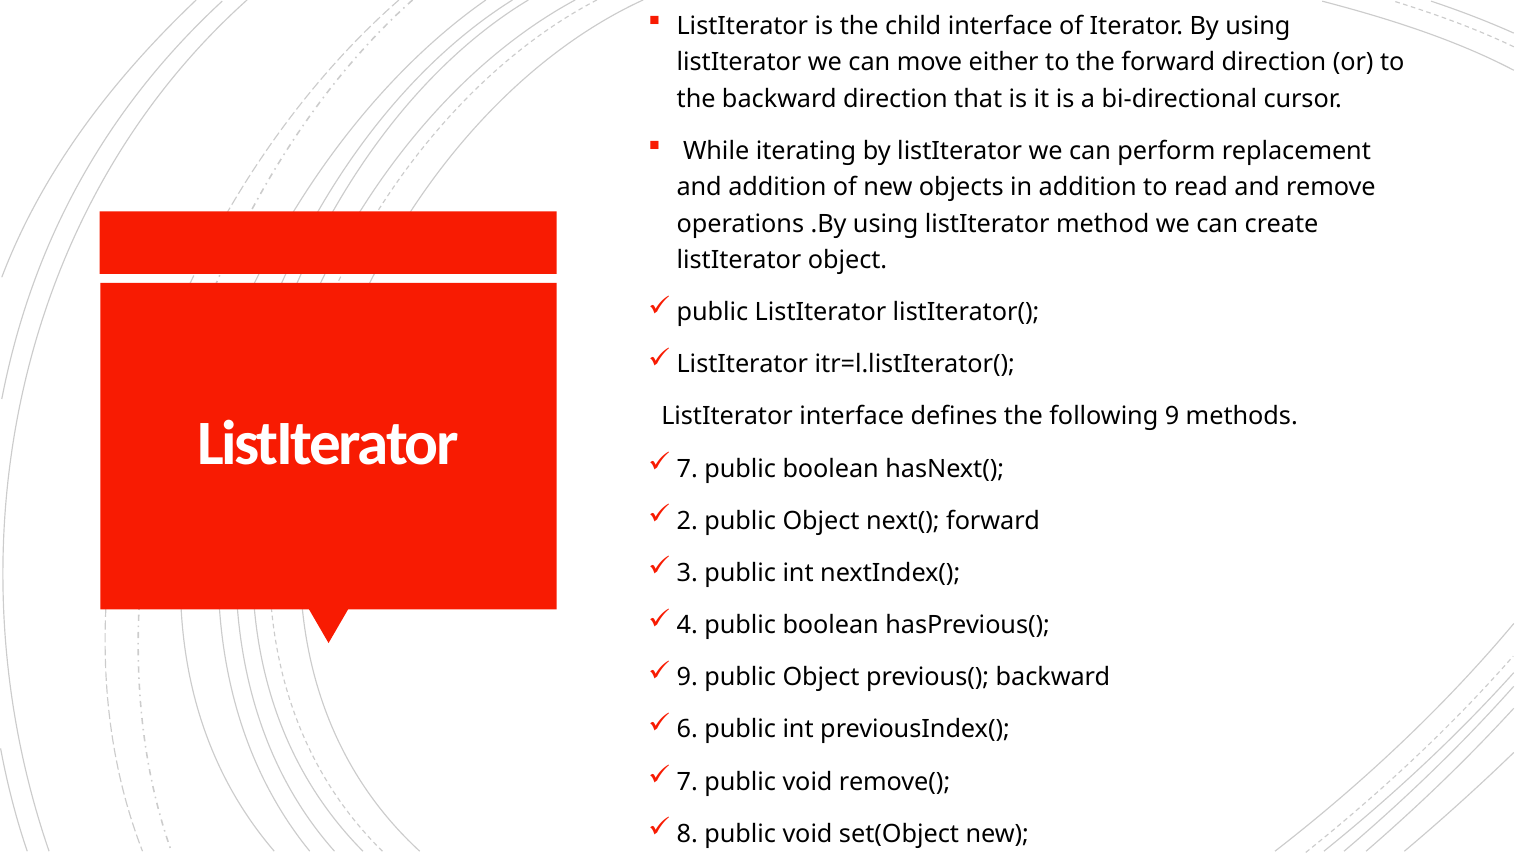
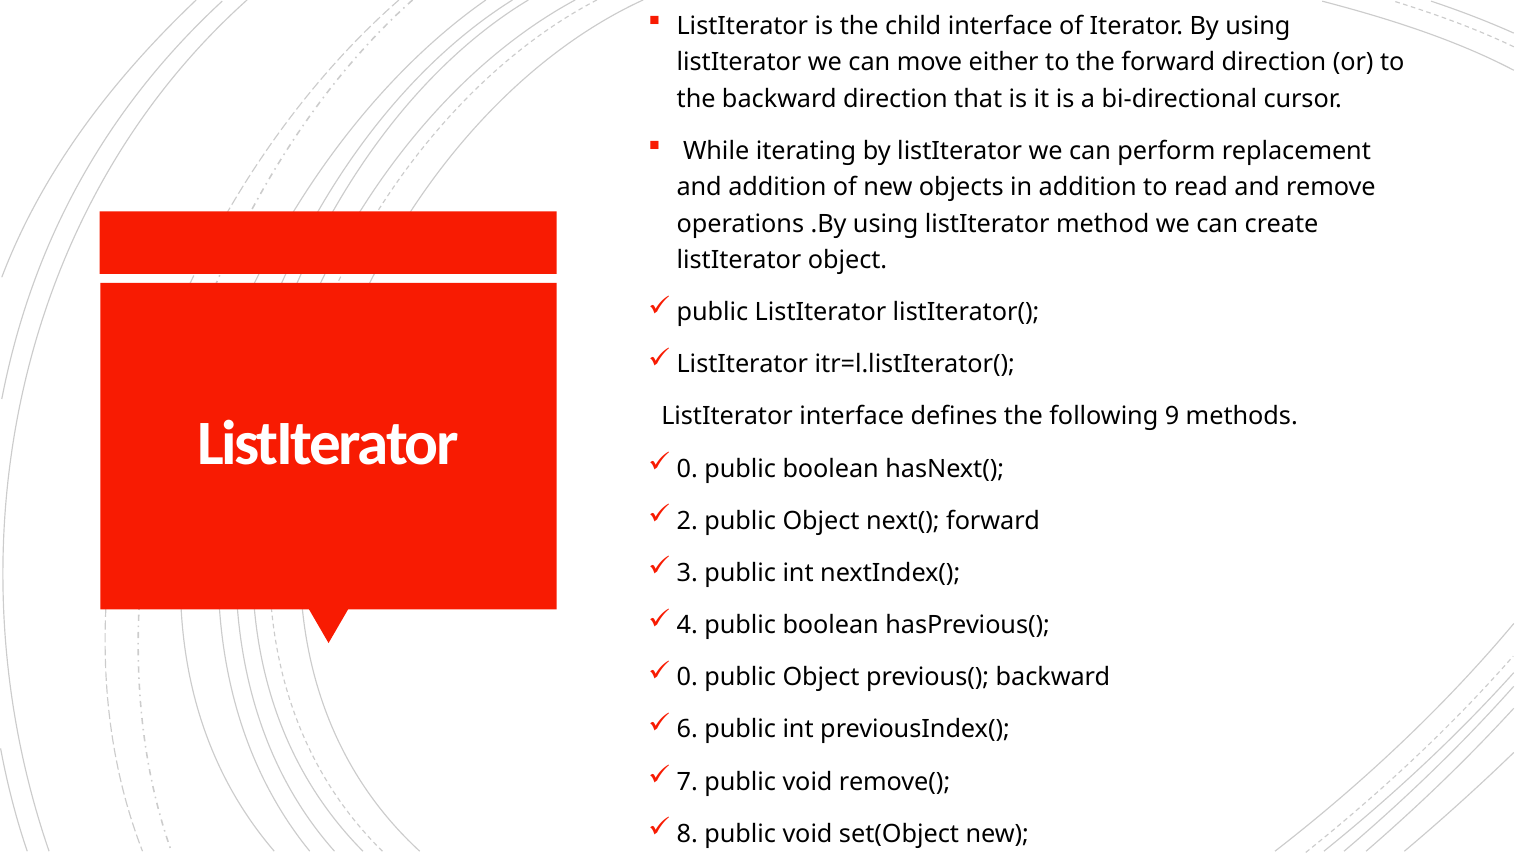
7 at (687, 469): 7 -> 0
9 at (687, 678): 9 -> 0
